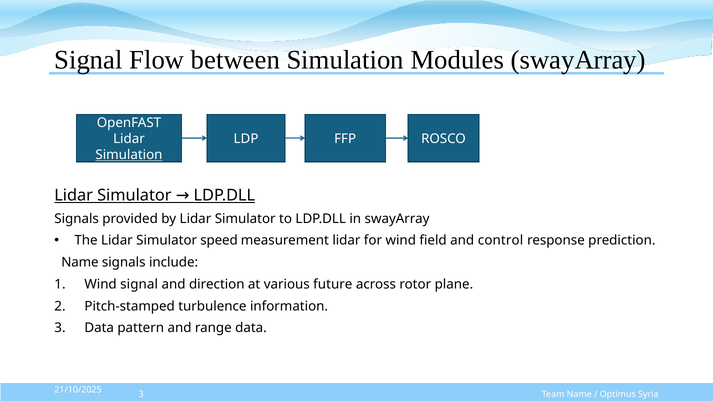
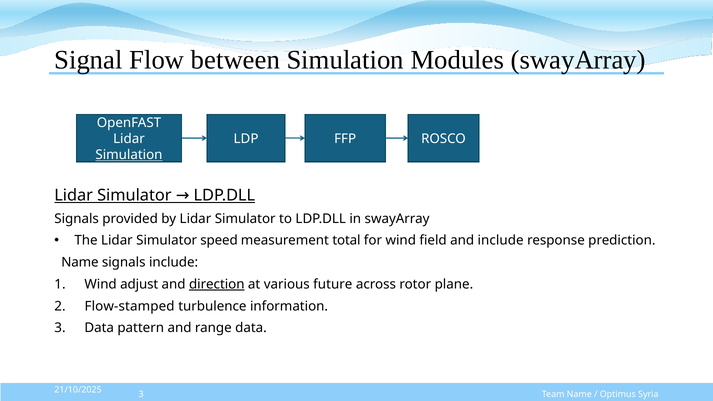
measurement lidar: lidar -> total
and control: control -> include
Wind signal: signal -> adjust
direction underline: none -> present
Pitch-stamped: Pitch-stamped -> Flow-stamped
